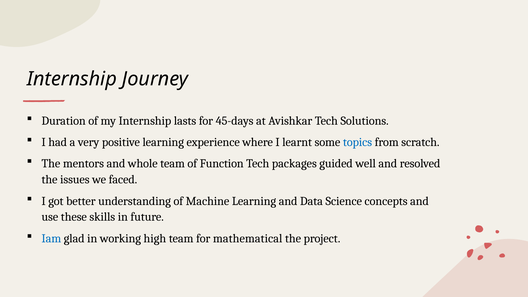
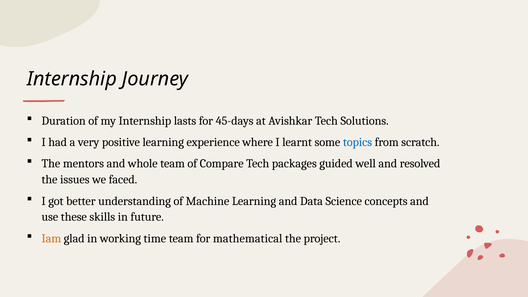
Function: Function -> Compare
Iam colour: blue -> orange
high: high -> time
